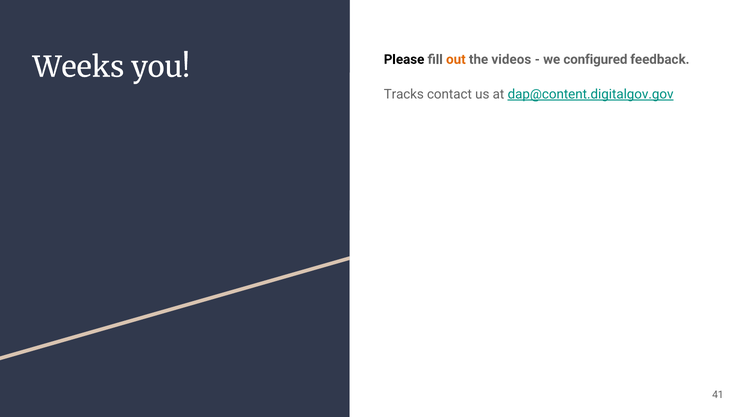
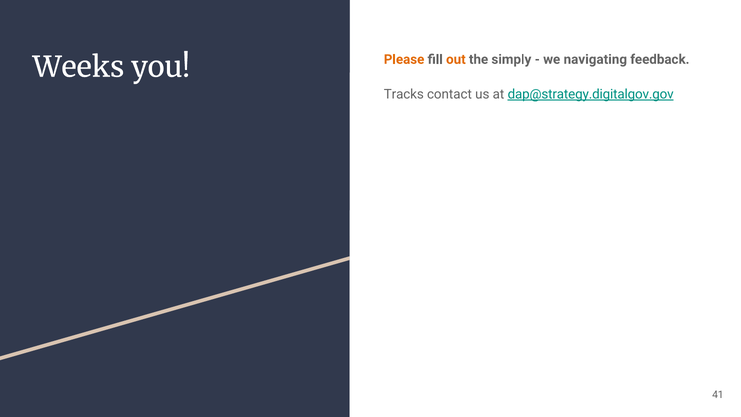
Please colour: black -> orange
videos: videos -> simply
configured: configured -> navigating
dap@content.digitalgov.gov: dap@content.digitalgov.gov -> dap@strategy.digitalgov.gov
